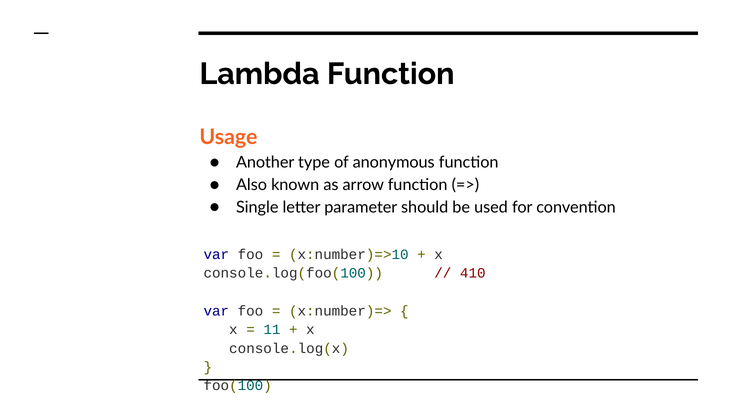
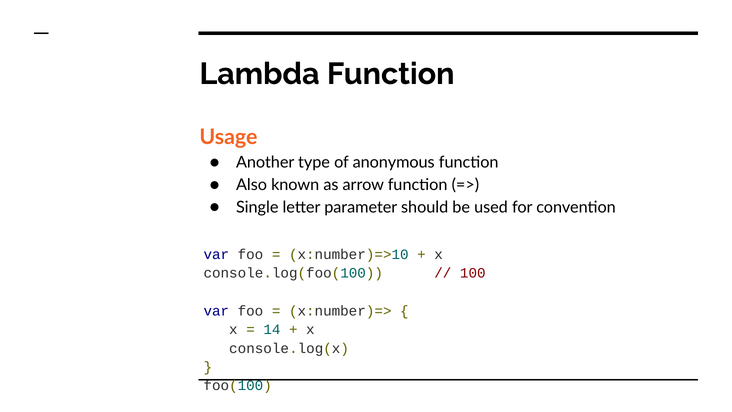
410: 410 -> 100
11: 11 -> 14
